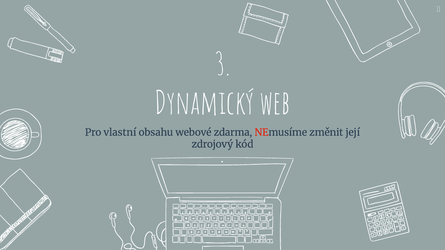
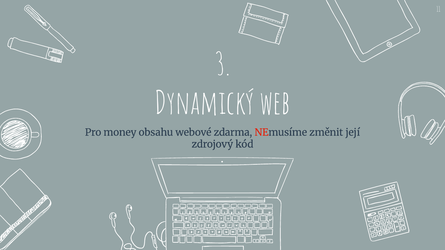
vlastní: vlastní -> money
